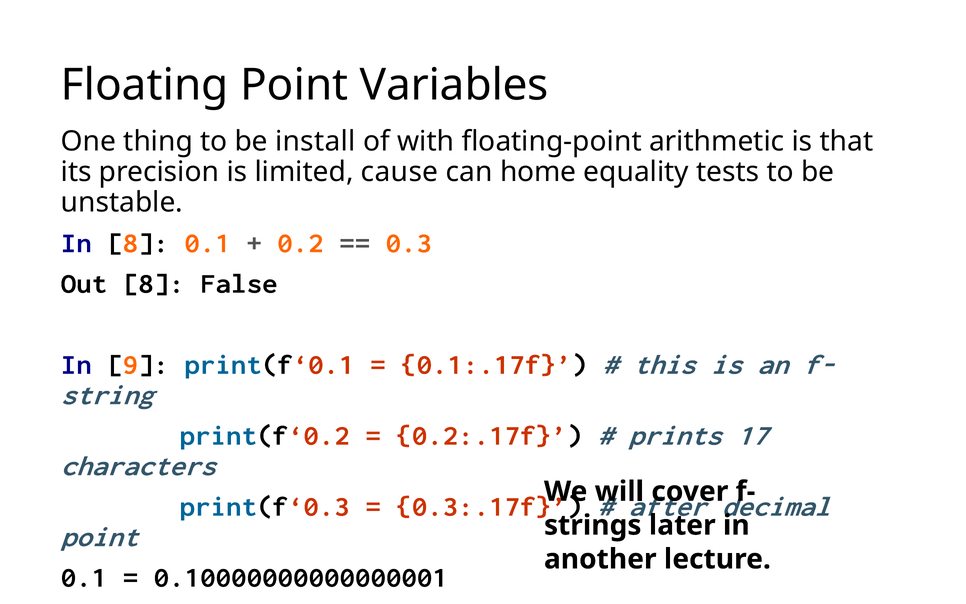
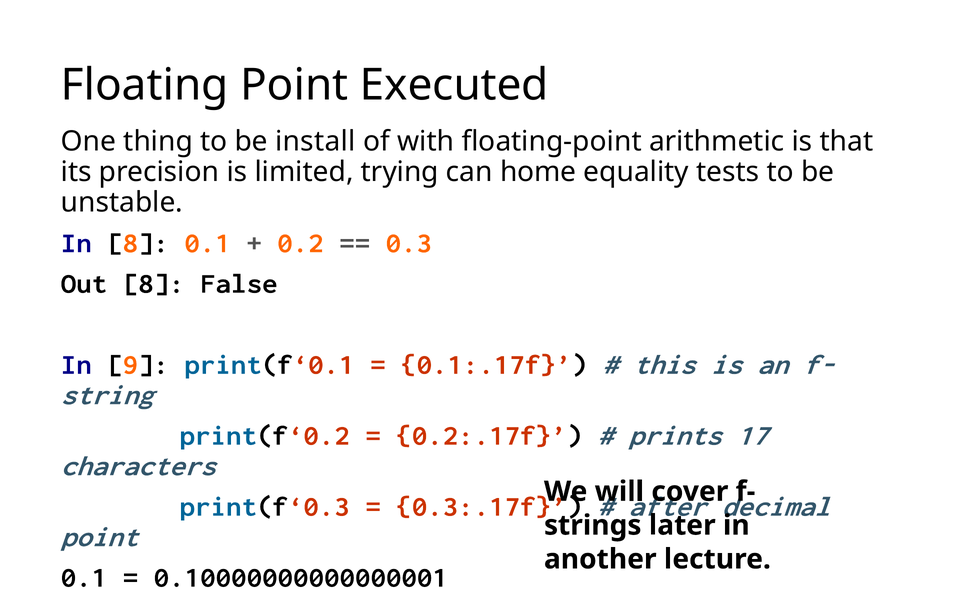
Variables: Variables -> Executed
cause: cause -> trying
